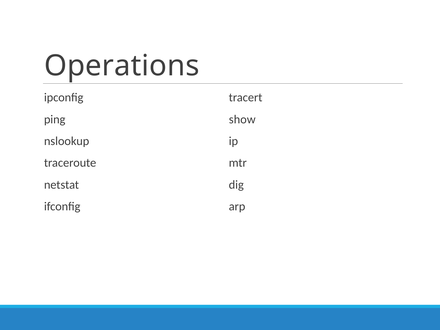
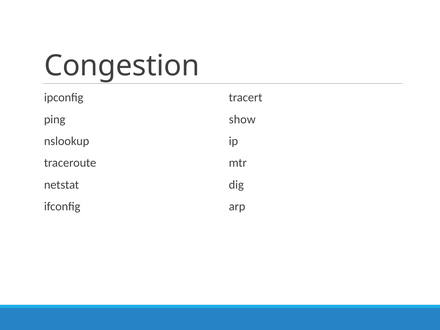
Operations: Operations -> Congestion
